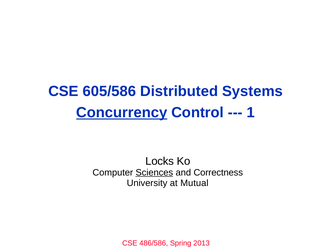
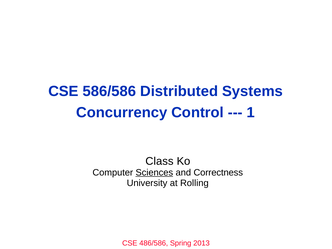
605/586: 605/586 -> 586/586
Concurrency underline: present -> none
Locks: Locks -> Class
Mutual: Mutual -> Rolling
